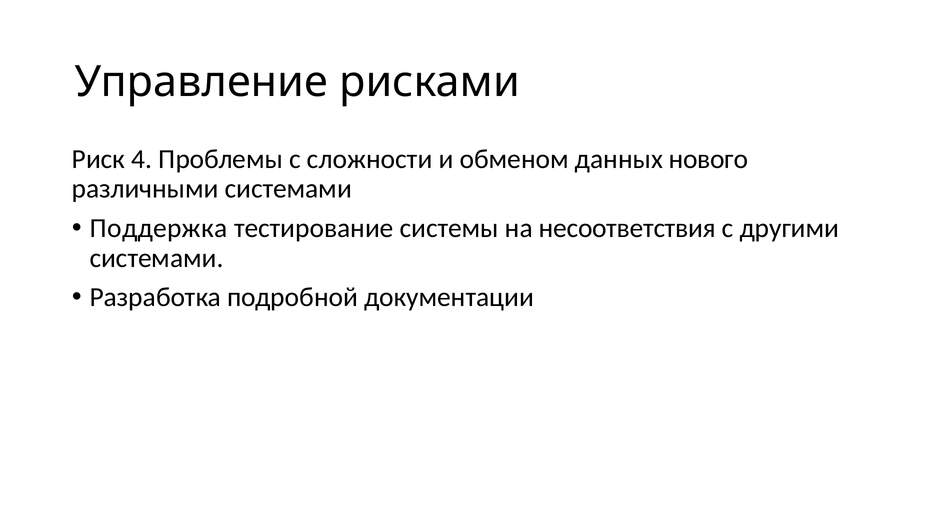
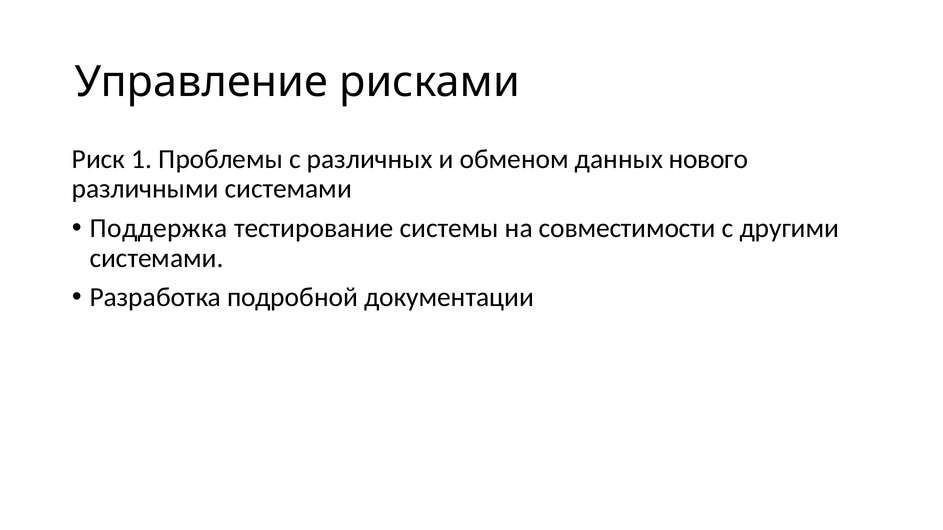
4: 4 -> 1
сложности: сложности -> различных
несоответствия: несоответствия -> совместимости
